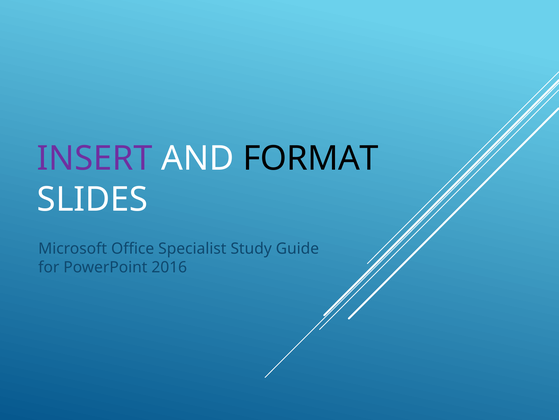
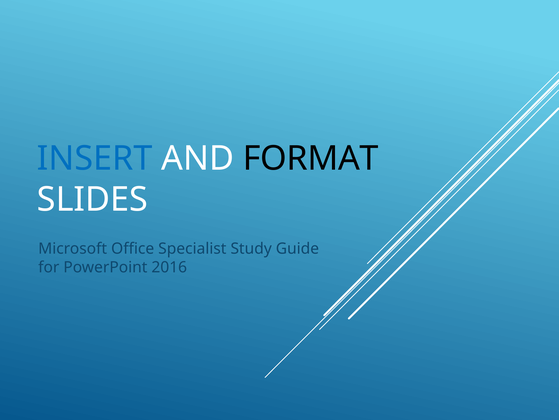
INSERT colour: purple -> blue
